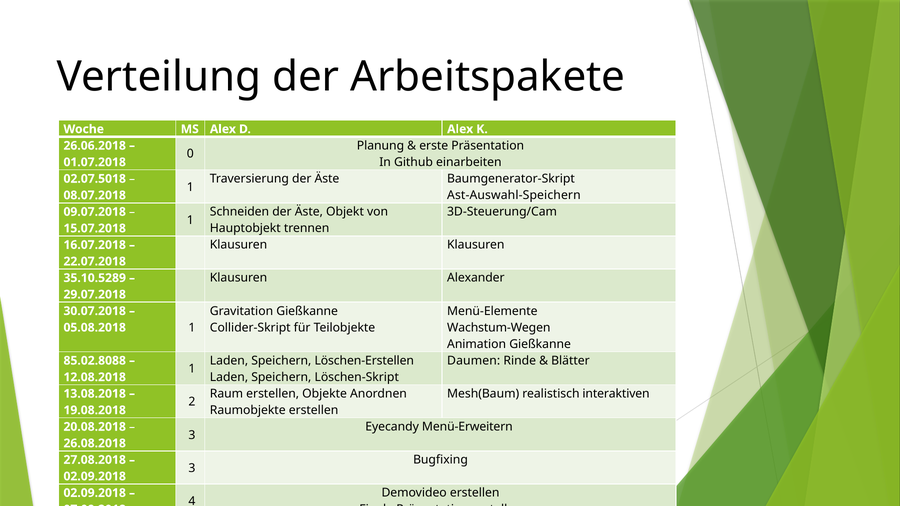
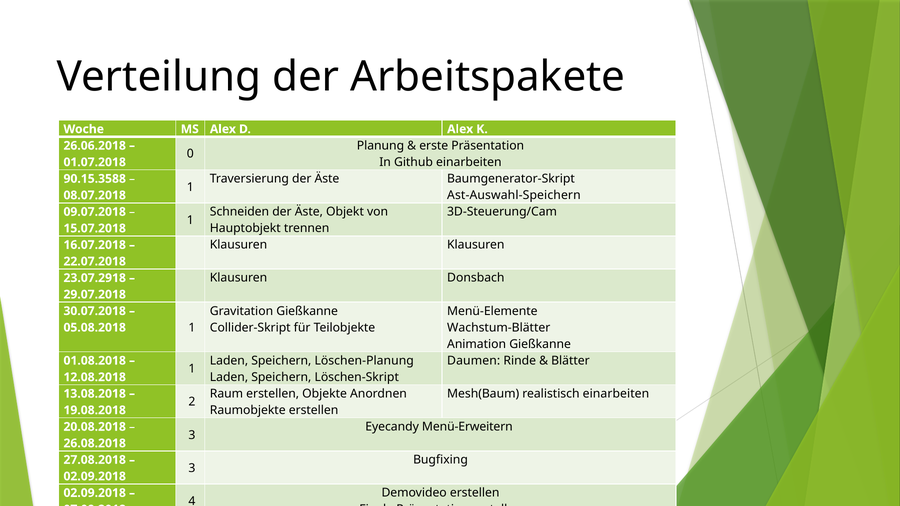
02.07.5018: 02.07.5018 -> 90.15.3588
Alexander: Alexander -> Donsbach
35.10.5289: 35.10.5289 -> 23.07.2918
Wachstum-Wegen: Wachstum-Wegen -> Wachstum-Blätter
Löschen-Erstellen: Löschen-Erstellen -> Löschen-Planung
85.02.8088: 85.02.8088 -> 01.08.2018
realistisch interaktiven: interaktiven -> einarbeiten
